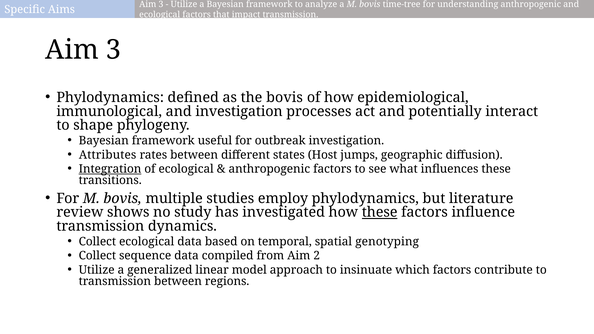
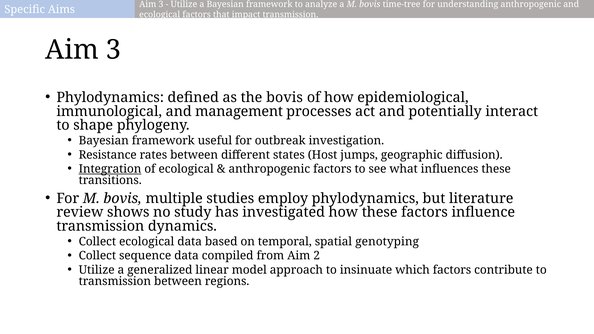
and investigation: investigation -> management
Attributes: Attributes -> Resistance
these at (380, 212) underline: present -> none
